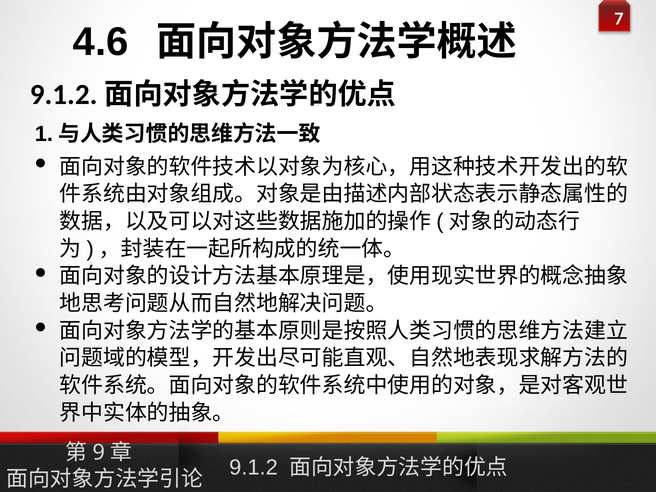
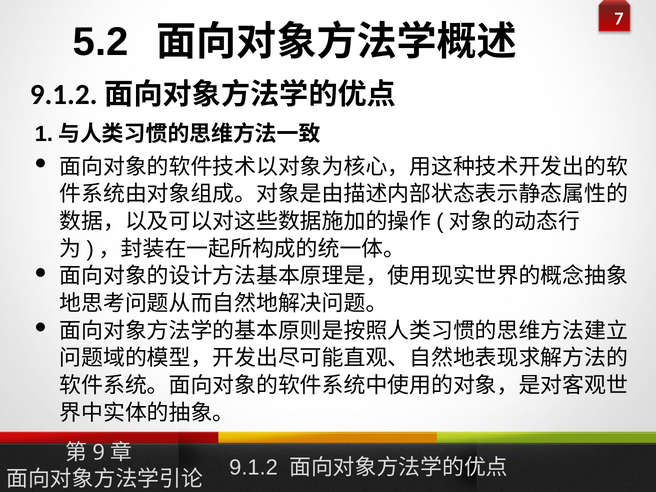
4.6: 4.6 -> 5.2
